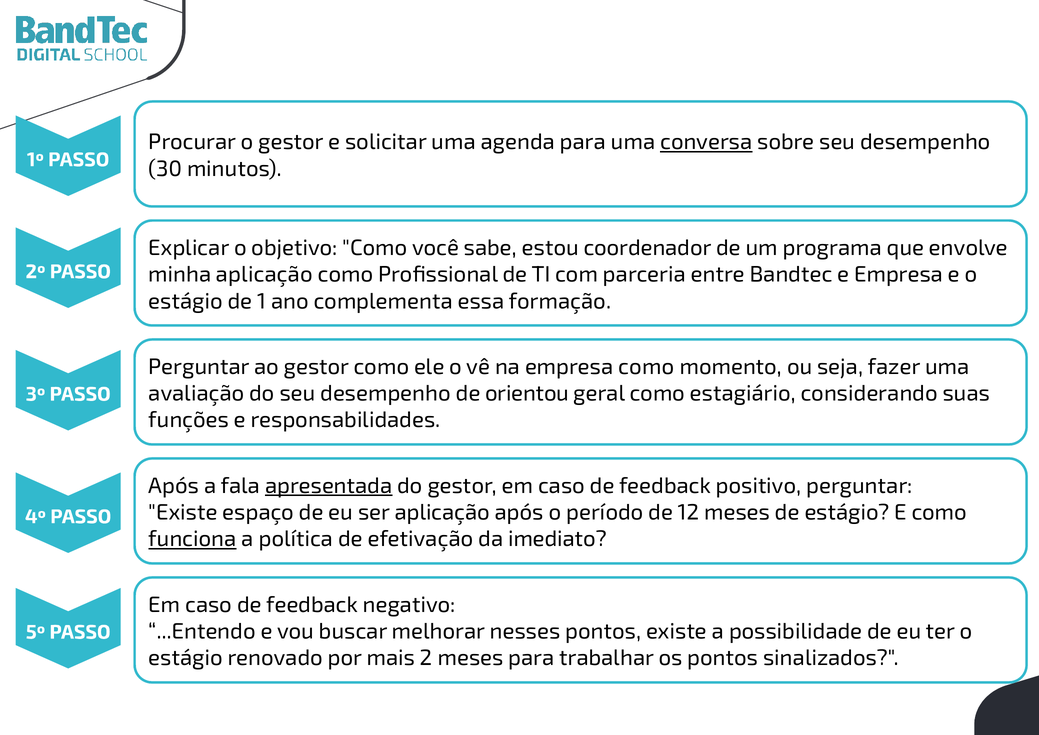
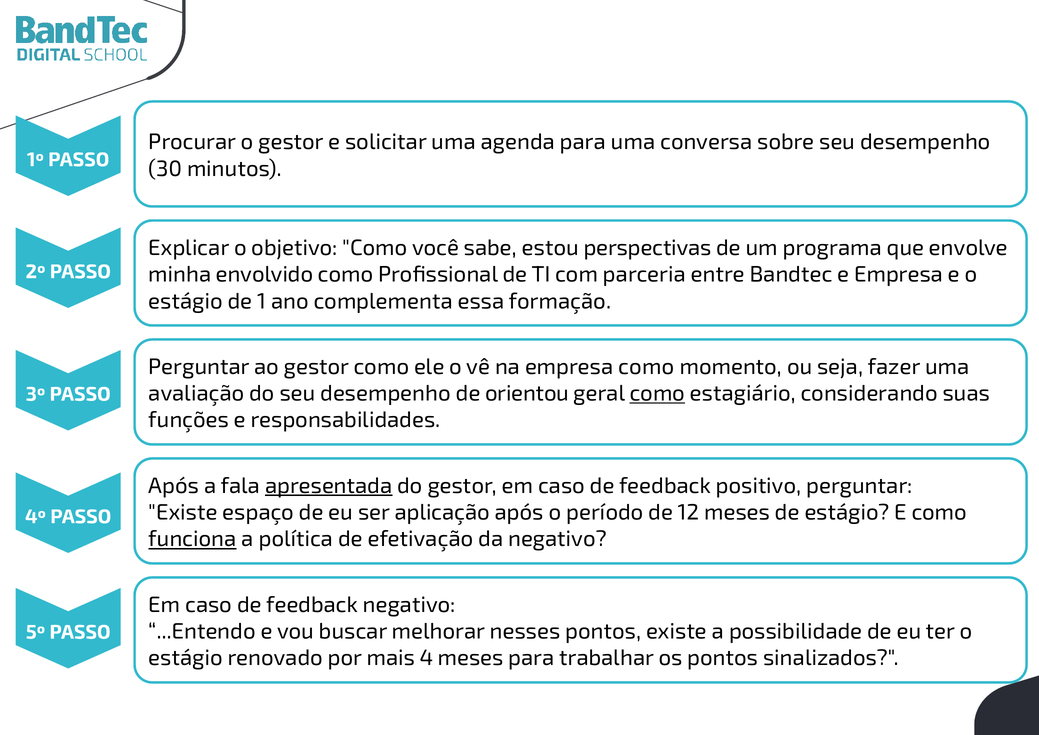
conversa underline: present -> none
coordenador: coordenador -> perspectivas
minha aplicação: aplicação -> envolvido
como at (657, 393) underline: none -> present
da imediato: imediato -> negativo
2: 2 -> 4
